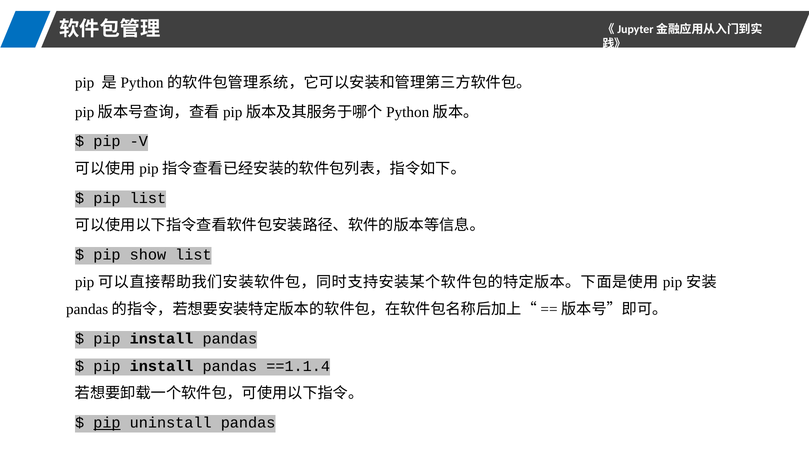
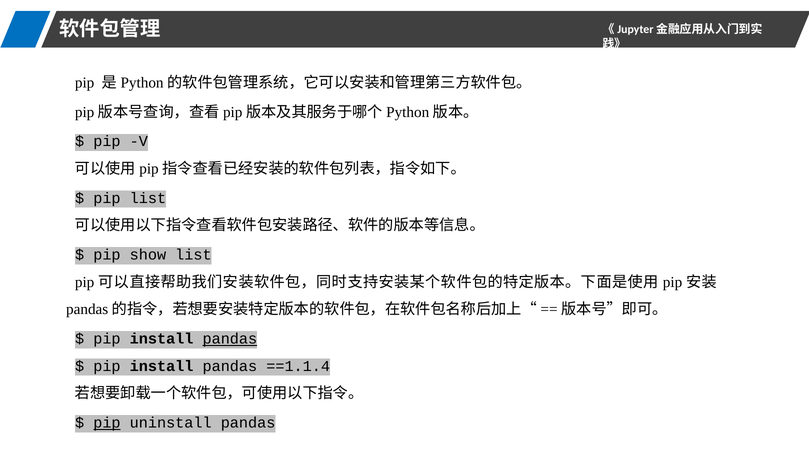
pandas at (230, 339) underline: none -> present
